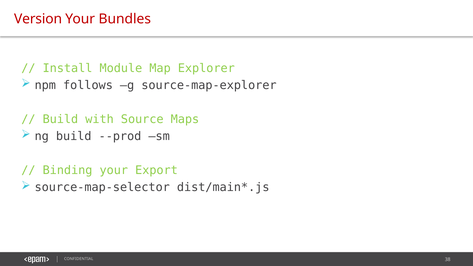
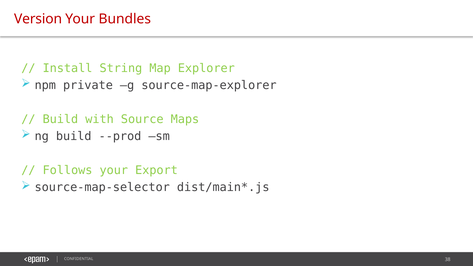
Module: Module -> String
follows: follows -> private
Binding: Binding -> Follows
